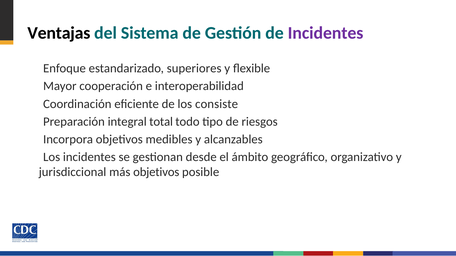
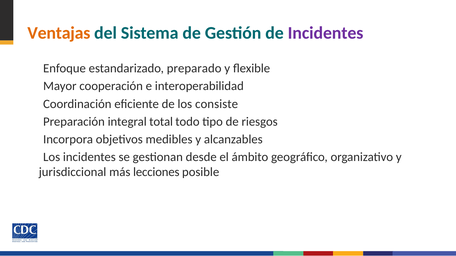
Ventajas colour: black -> orange
superiores: superiores -> preparado
más objetivos: objetivos -> lecciones
